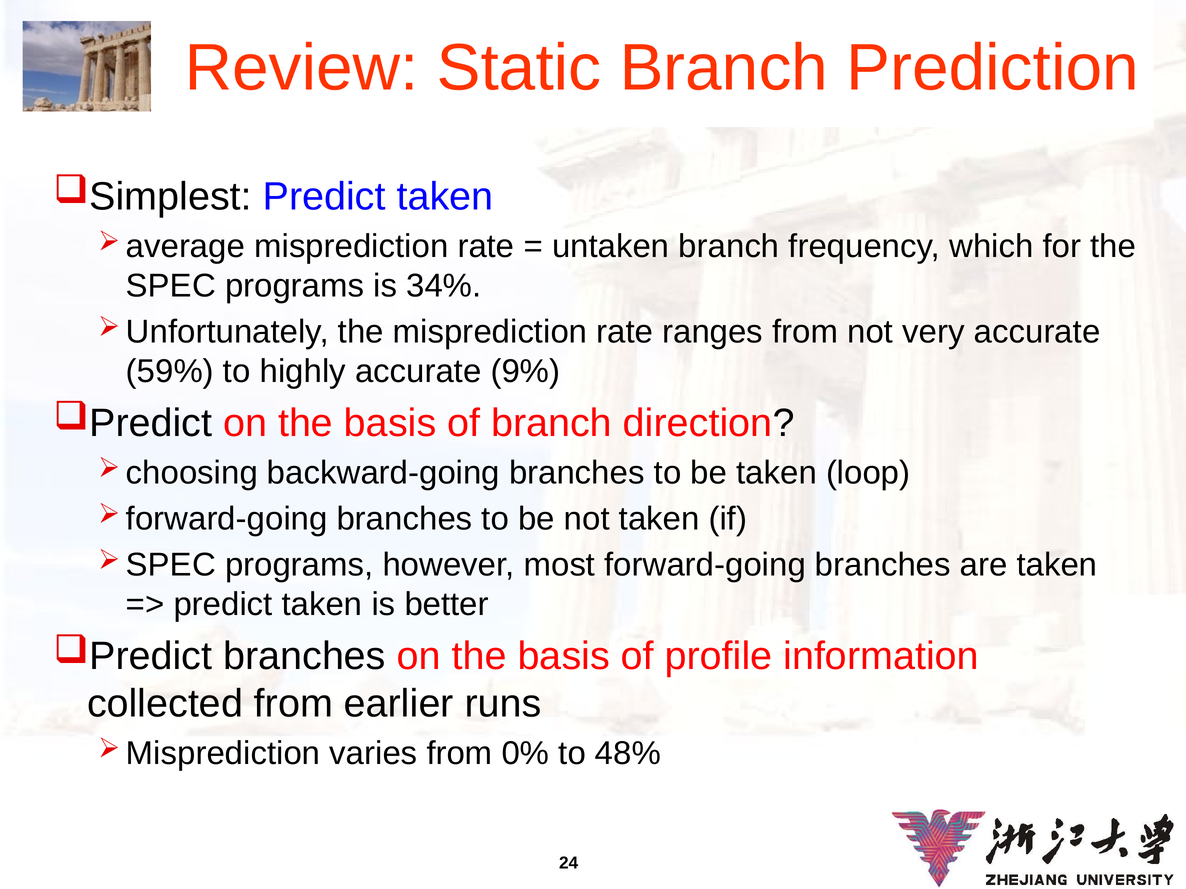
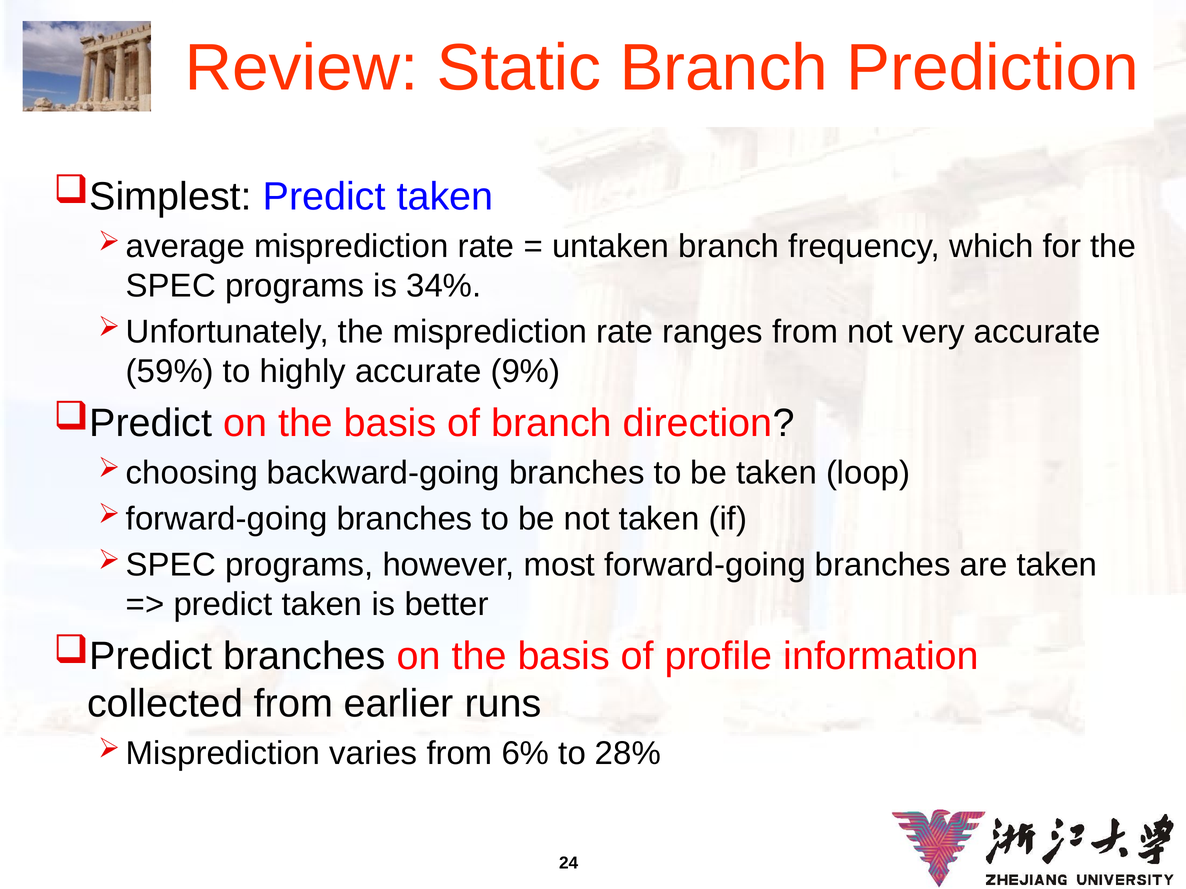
0%: 0% -> 6%
48%: 48% -> 28%
